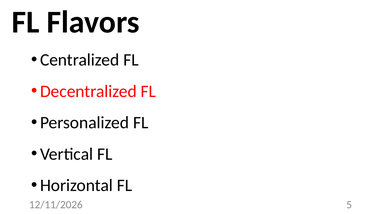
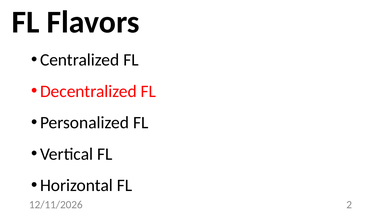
5: 5 -> 2
